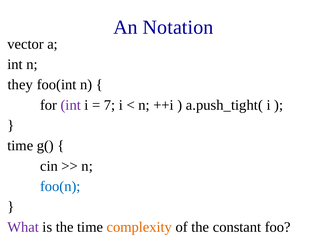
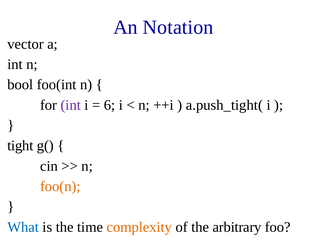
they: they -> bool
7: 7 -> 6
time at (20, 146): time -> tight
foo(n colour: blue -> orange
What colour: purple -> blue
constant: constant -> arbitrary
